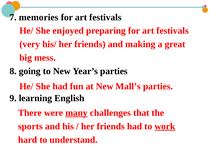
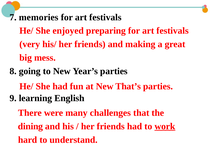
Mall’s: Mall’s -> That’s
many underline: present -> none
sports: sports -> dining
